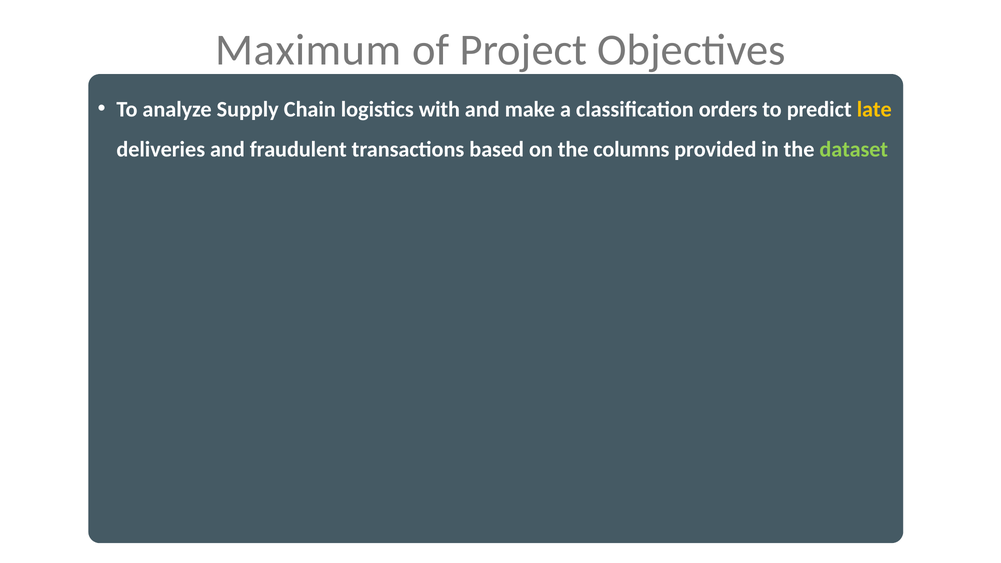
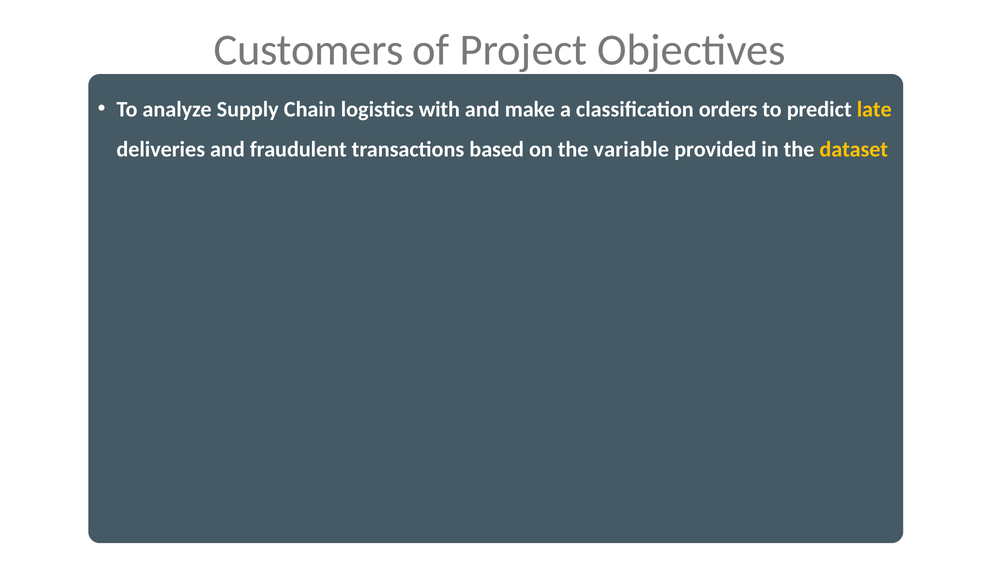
Maximum: Maximum -> Customers
columns: columns -> variable
dataset colour: light green -> yellow
